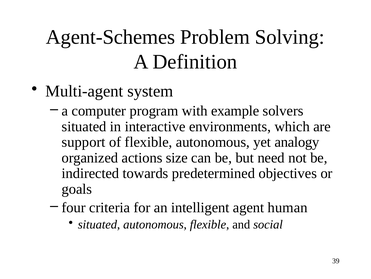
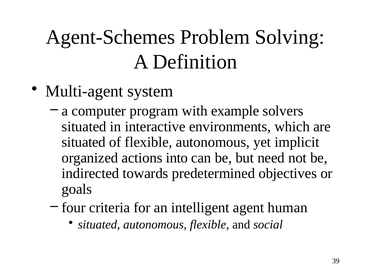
support at (84, 142): support -> situated
analogy: analogy -> implicit
size: size -> into
